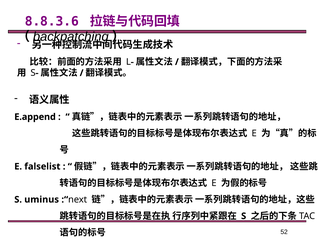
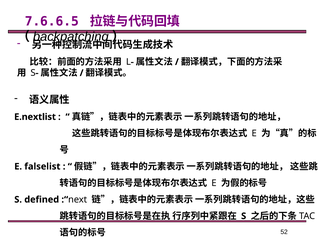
8.8.3.6: 8.8.3.6 -> 7.6.6.5
E.append: E.append -> E.nextlist
uminus: uminus -> defined
